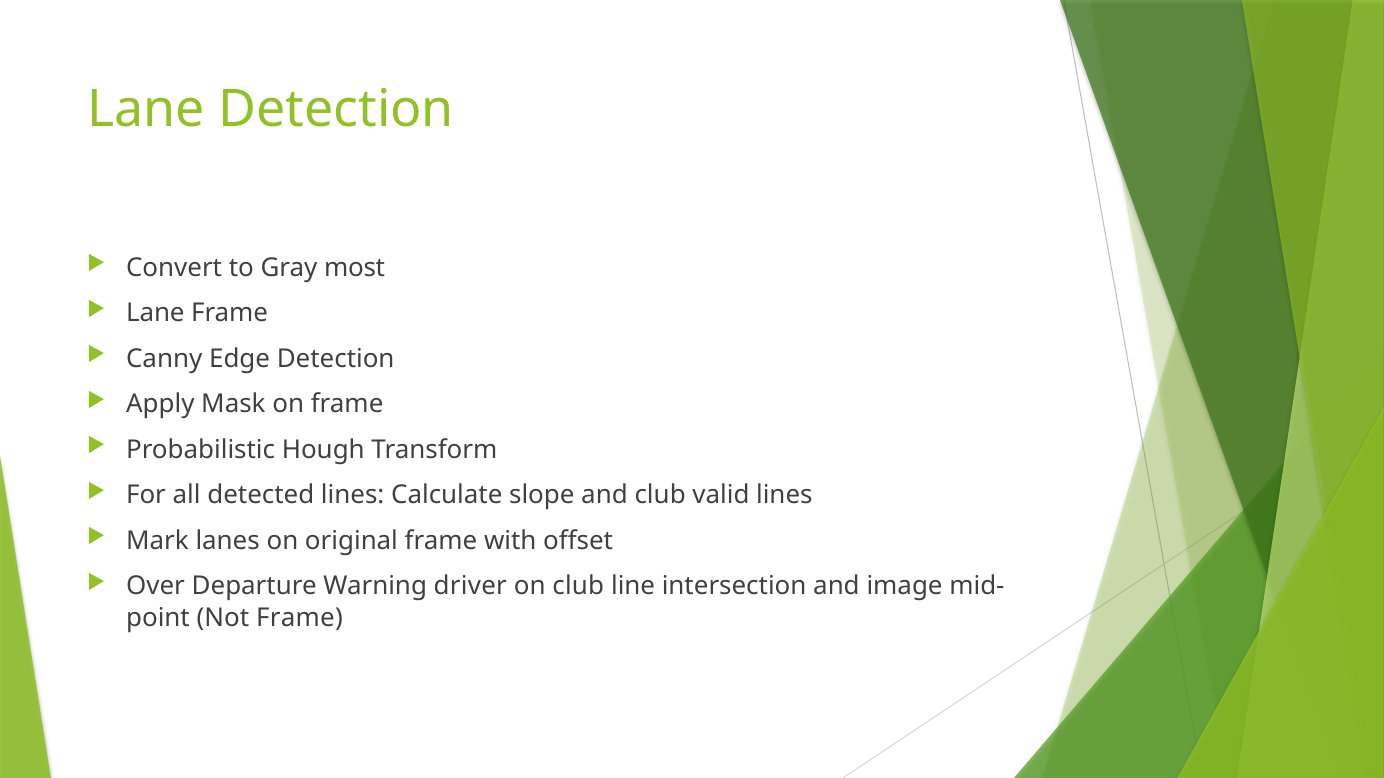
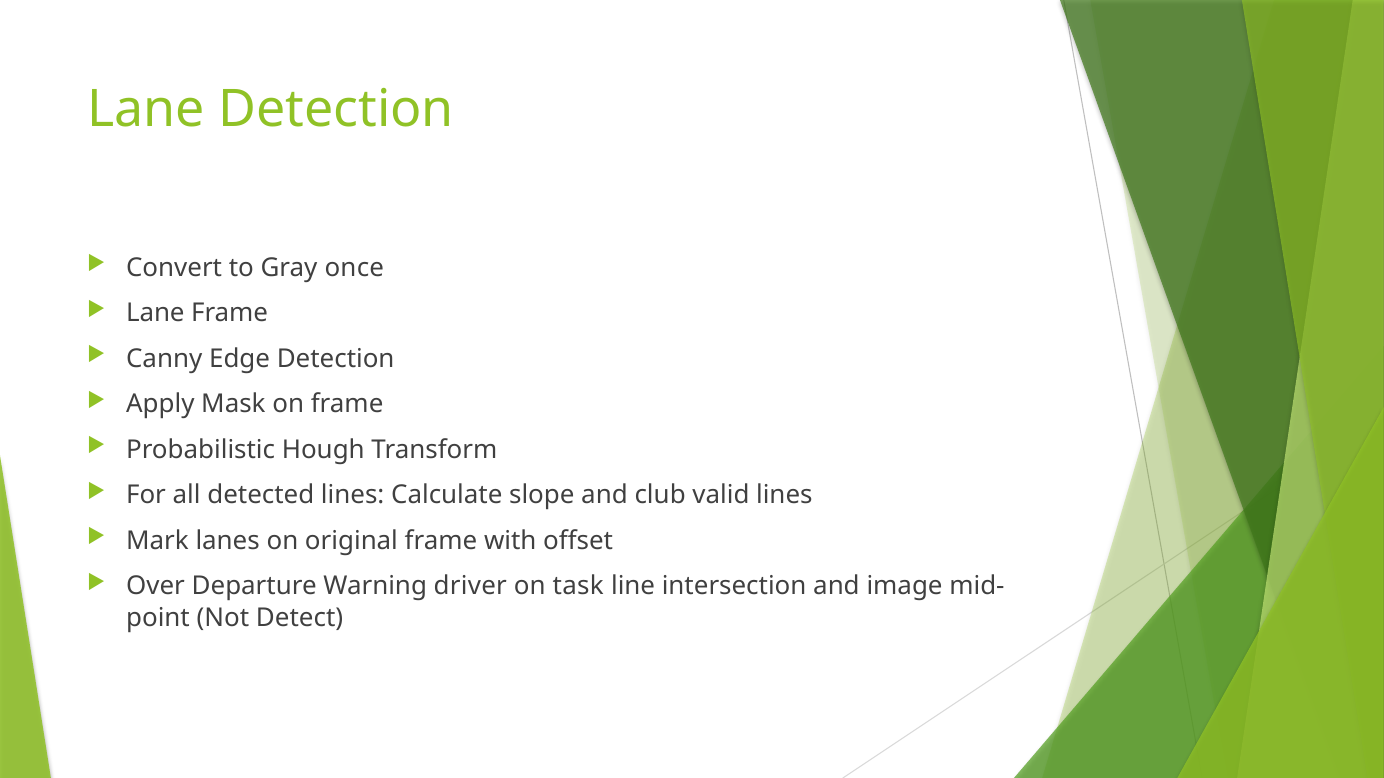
most: most -> once
on club: club -> task
Not Frame: Frame -> Detect
